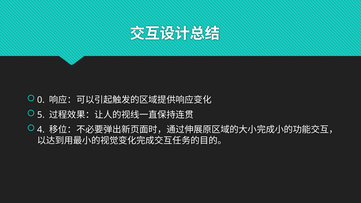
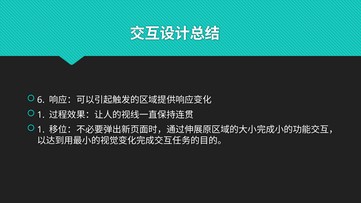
0: 0 -> 6
5 at (41, 115): 5 -> 1
4 at (41, 130): 4 -> 1
